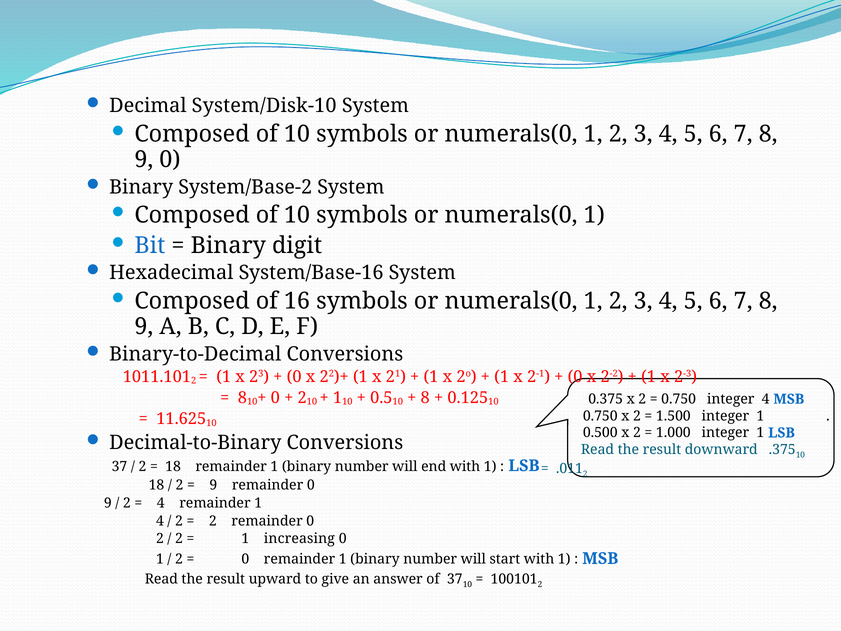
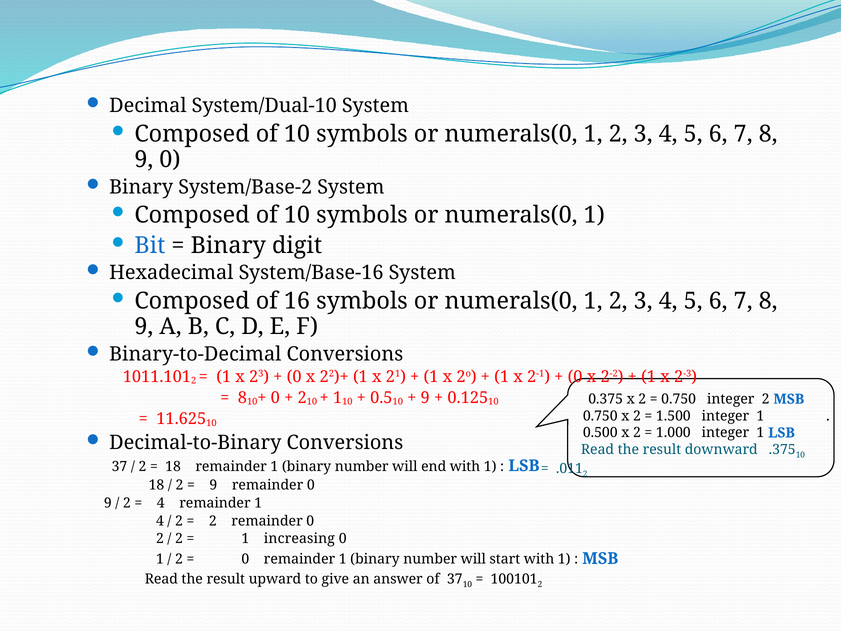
System/Disk-10: System/Disk-10 -> System/Dual-10
8 at (425, 398): 8 -> 9
integer 4: 4 -> 2
